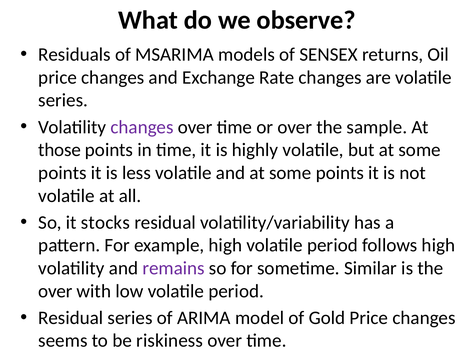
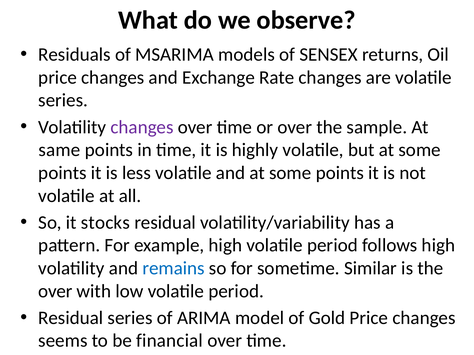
those: those -> same
remains colour: purple -> blue
riskiness: riskiness -> financial
